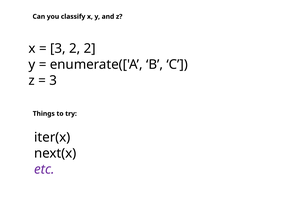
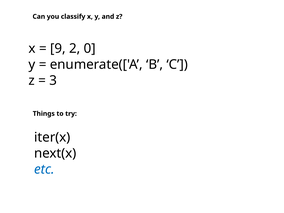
3 at (58, 49): 3 -> 9
2 2: 2 -> 0
etc colour: purple -> blue
